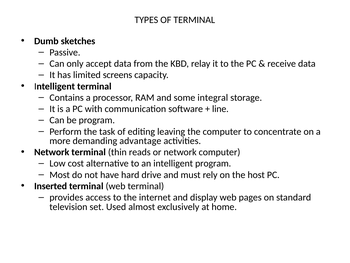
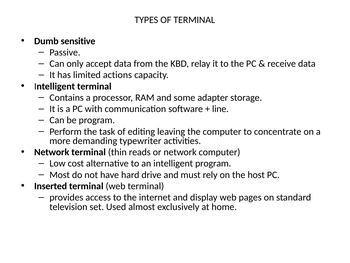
sketches: sketches -> sensitive
screens: screens -> actions
integral: integral -> adapter
advantage: advantage -> typewriter
